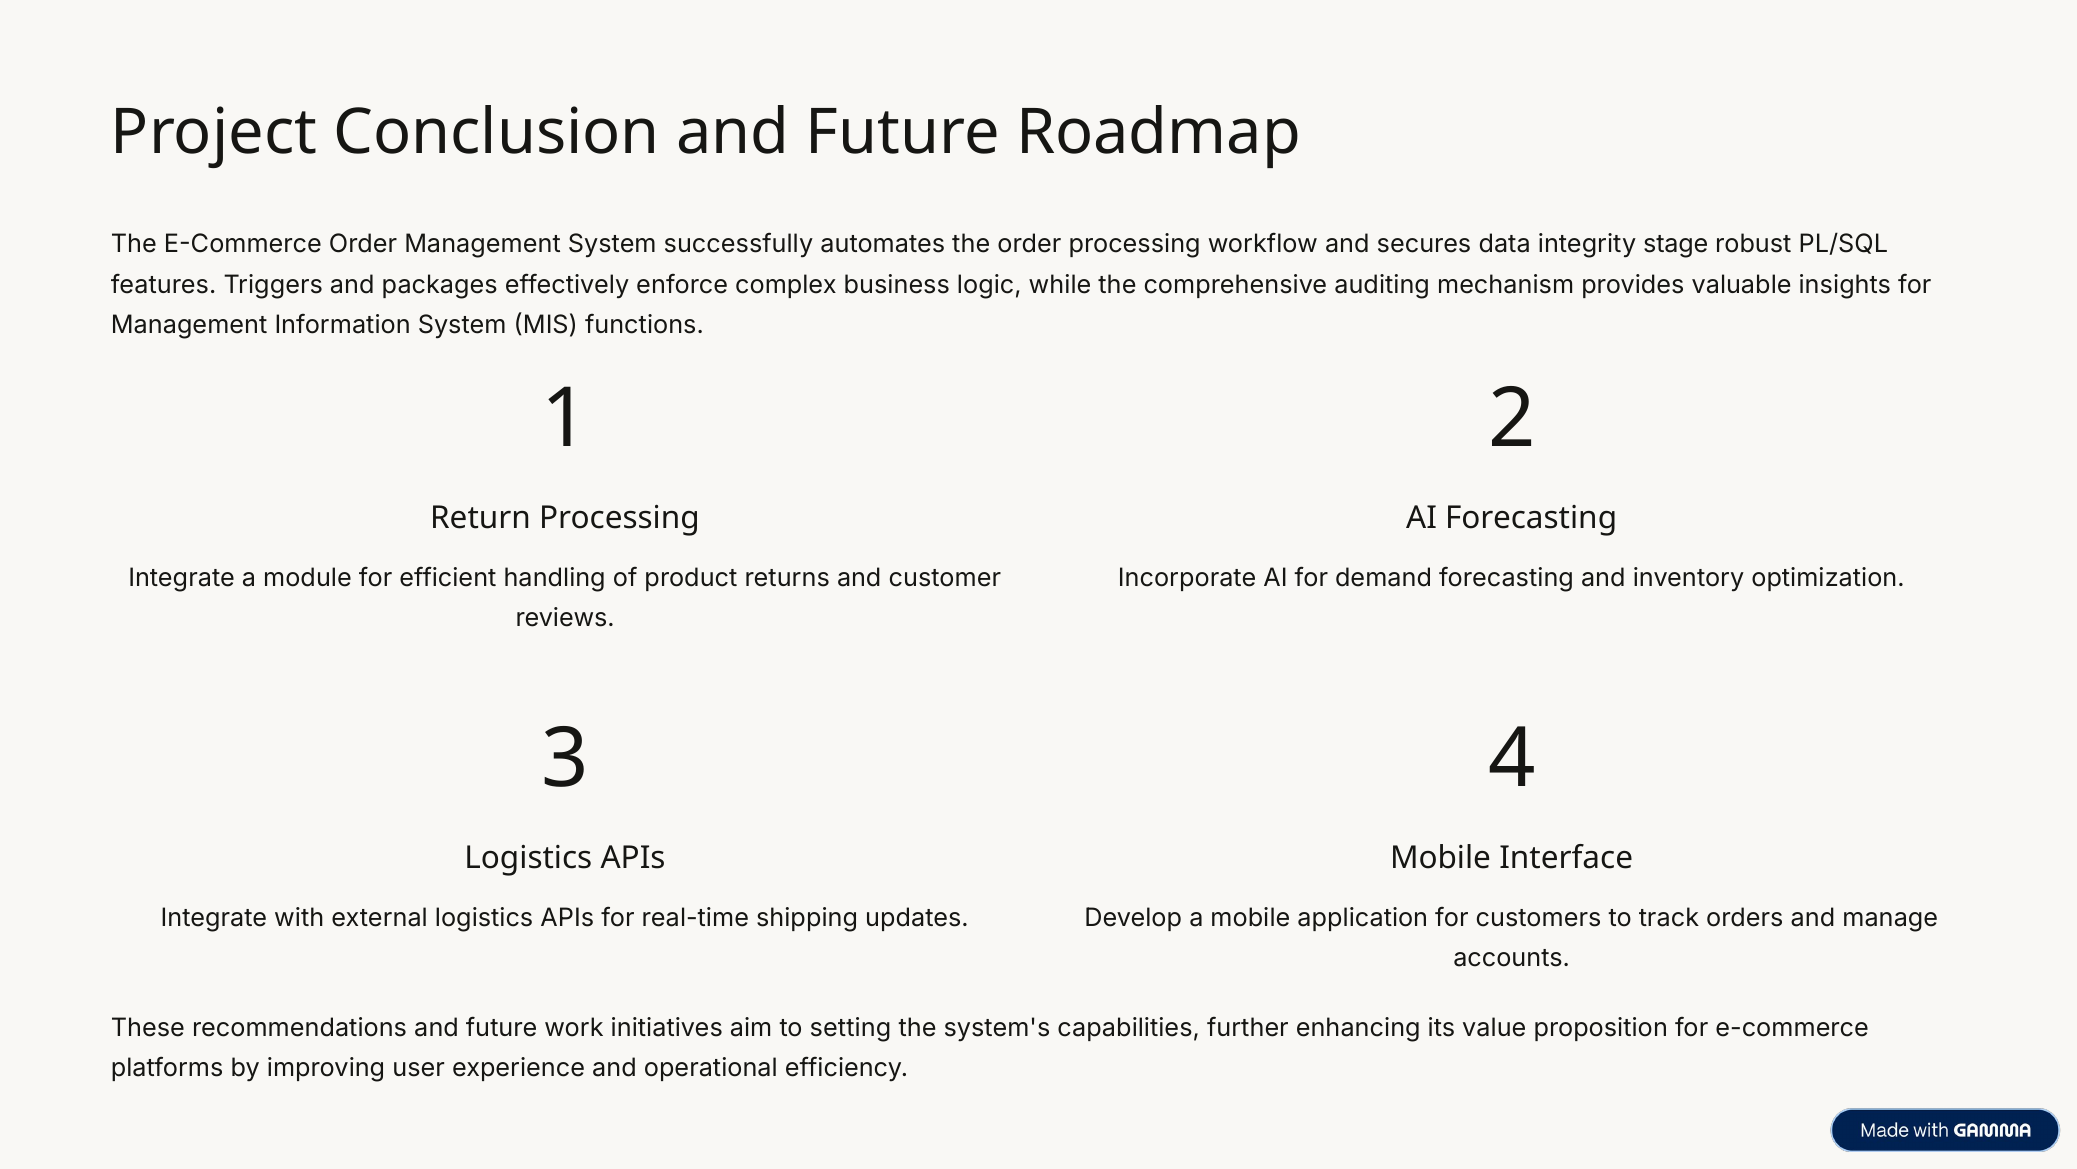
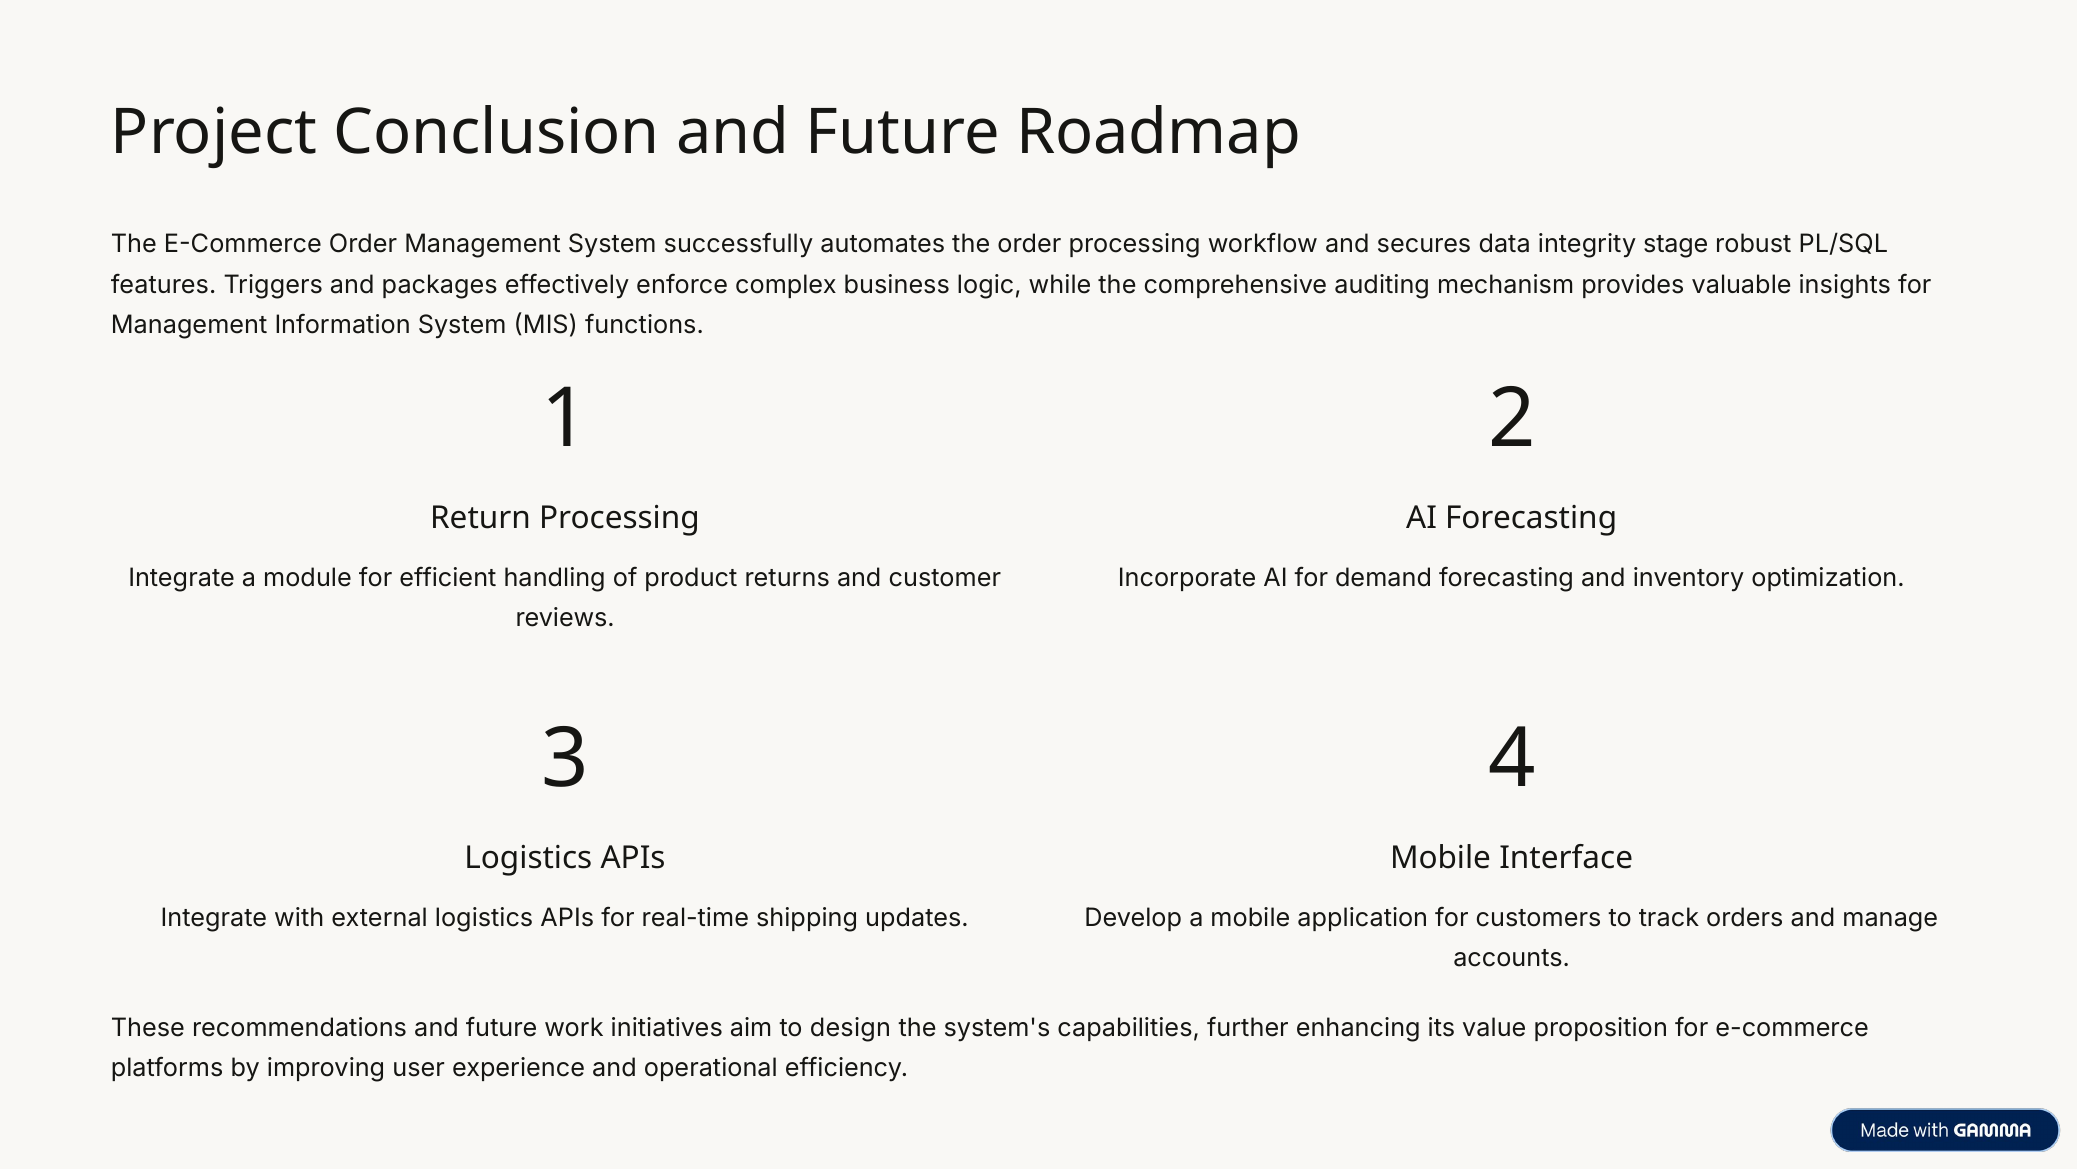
setting: setting -> design
